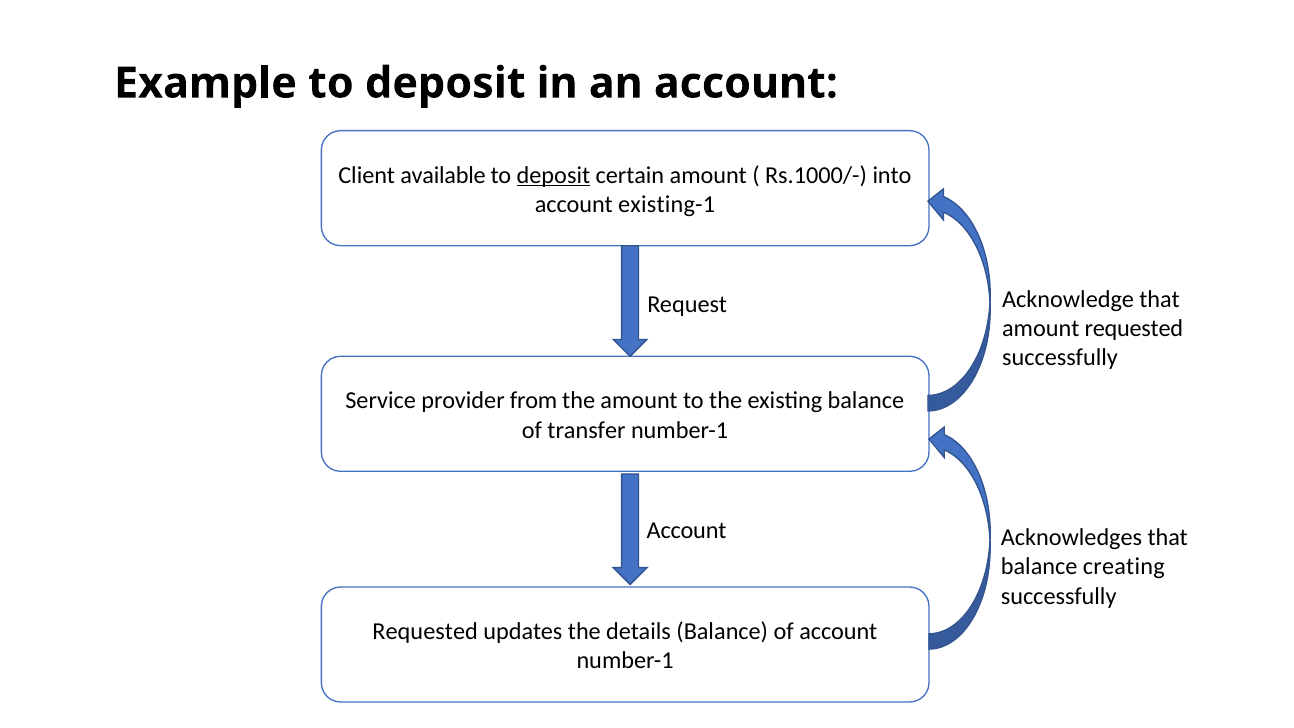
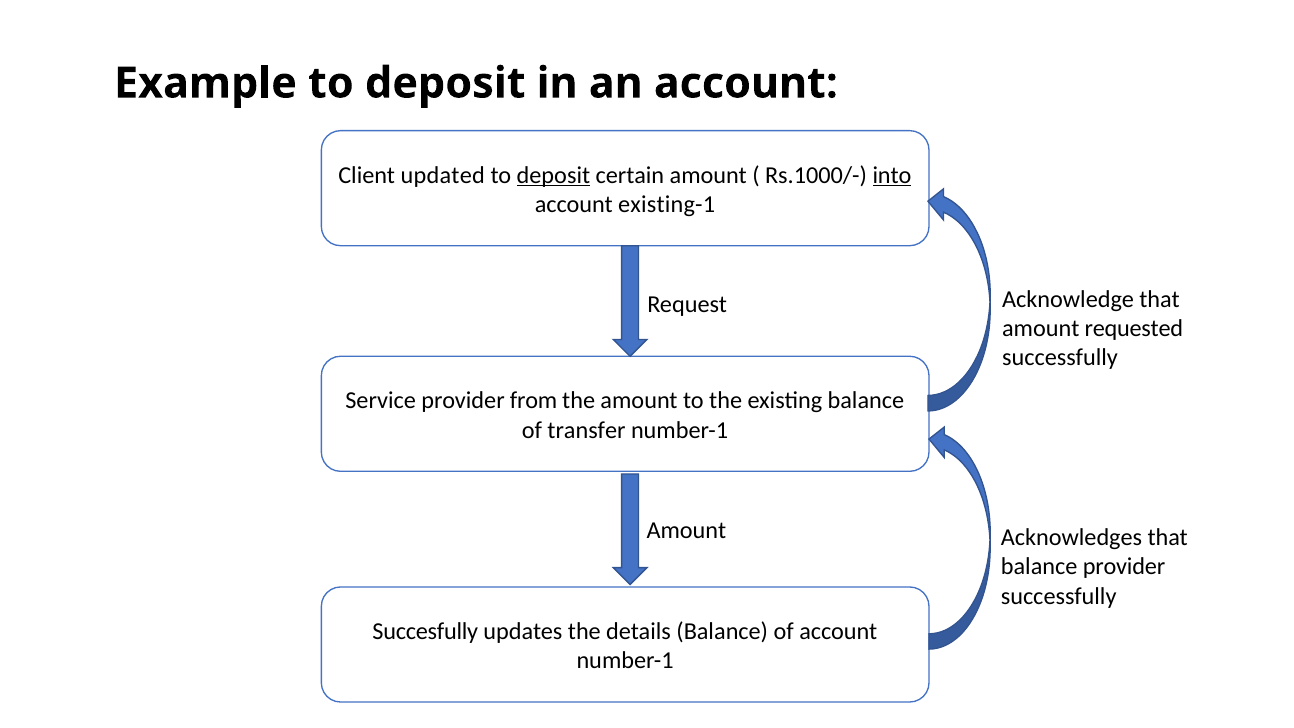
available: available -> updated
into underline: none -> present
Account at (687, 530): Account -> Amount
balance creating: creating -> provider
Requested at (425, 631): Requested -> Succesfully
